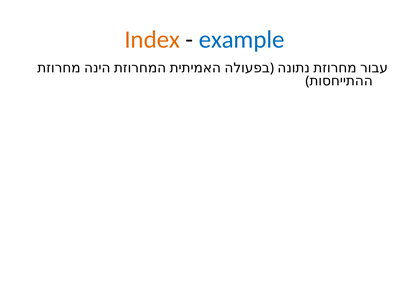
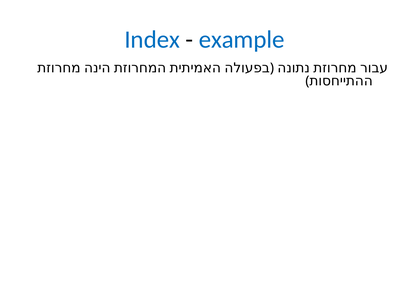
Index colour: orange -> blue
